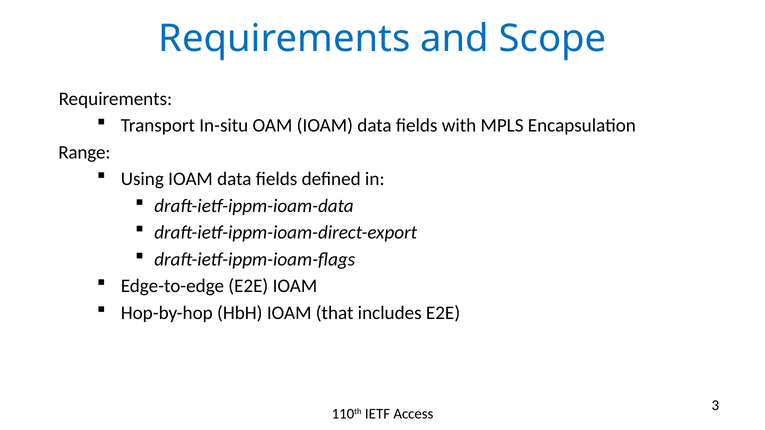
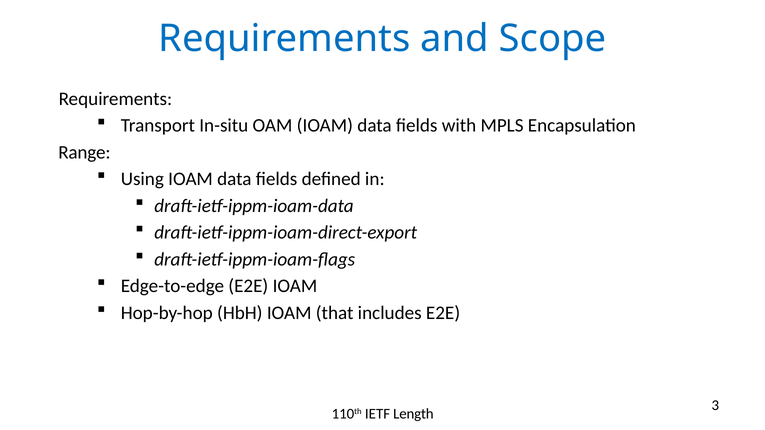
Access: Access -> Length
